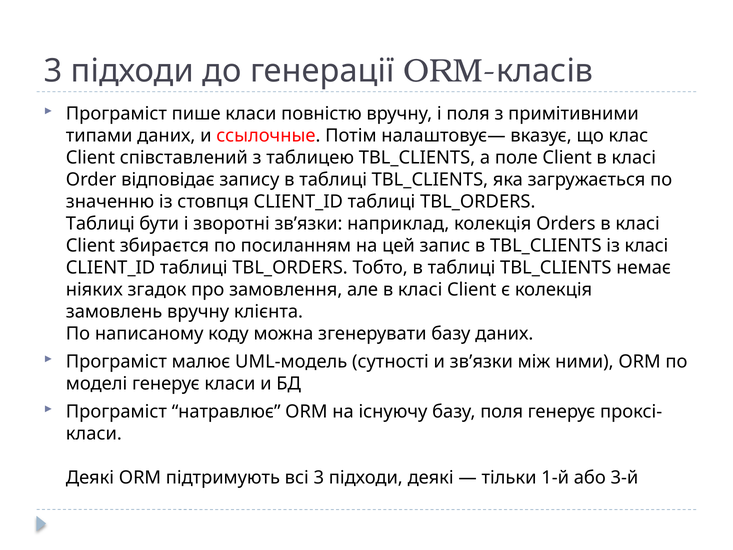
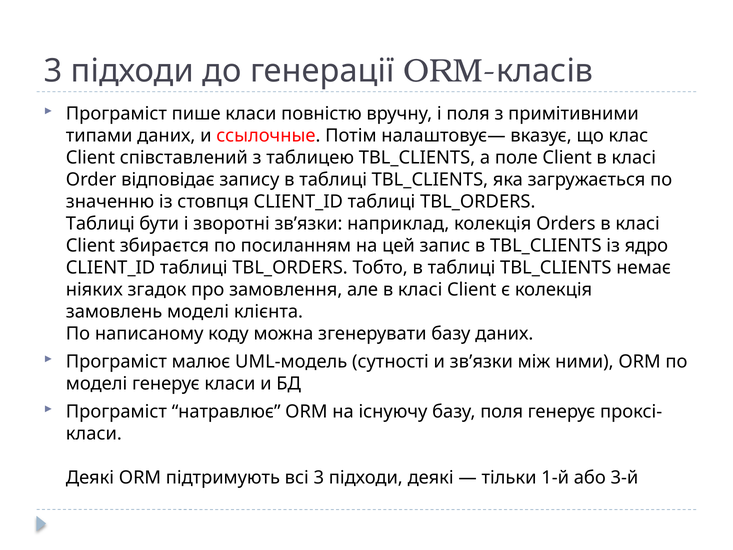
із класі: класі -> ядро
замовлень вручну: вручну -> моделі
